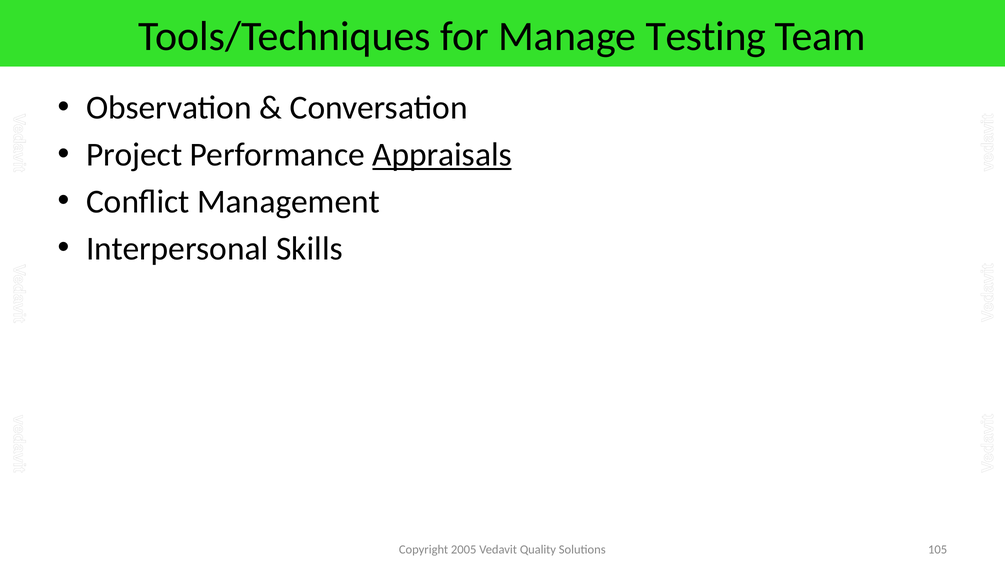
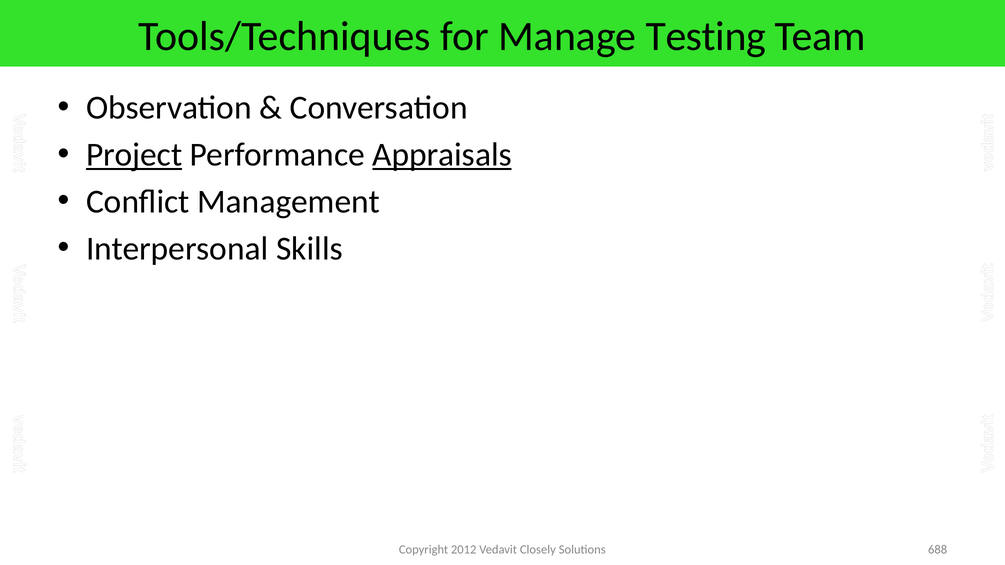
Project underline: none -> present
2005: 2005 -> 2012
Quality: Quality -> Closely
105: 105 -> 688
